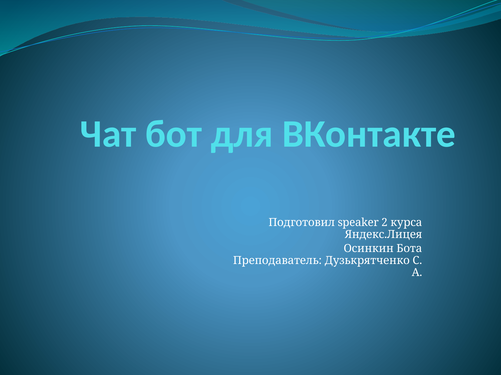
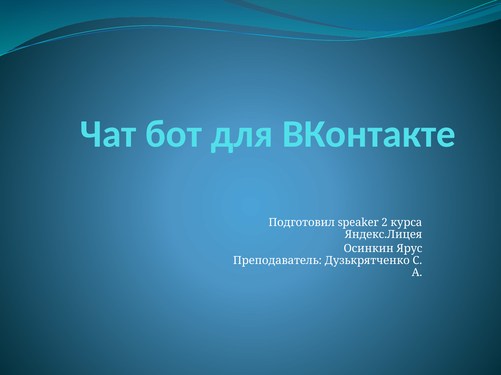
Бота: Бота -> Ярус
